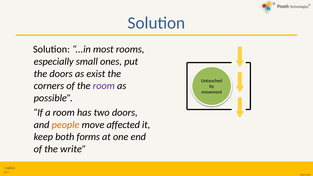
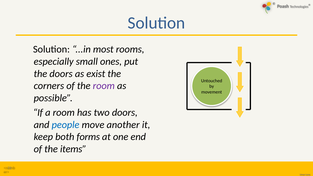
people colour: orange -> blue
affected: affected -> another
write: write -> items
